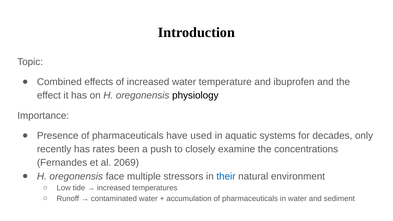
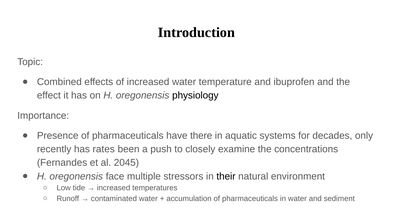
used: used -> there
2069: 2069 -> 2045
their colour: blue -> black
